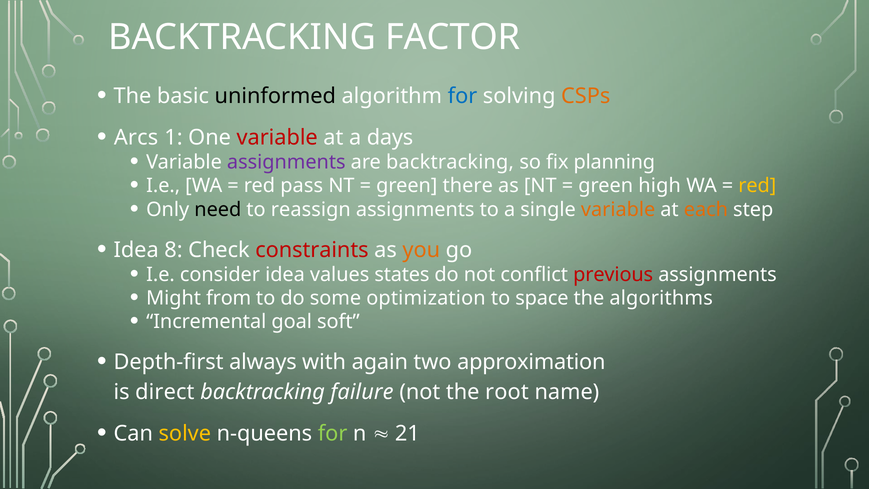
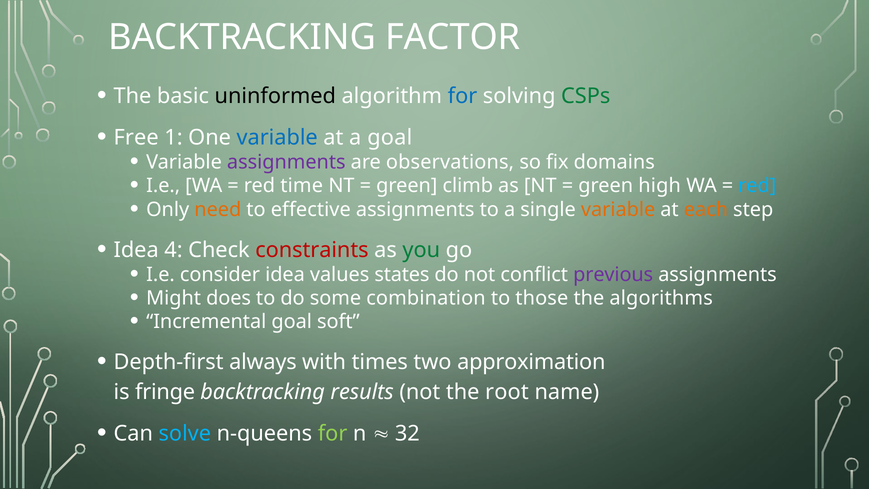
CSPs colour: orange -> green
Arcs: Arcs -> Free
variable at (277, 138) colour: red -> blue
a days: days -> goal
are backtracking: backtracking -> observations
planning: planning -> domains
pass: pass -> time
there: there -> climb
red at (757, 186) colour: yellow -> light blue
need colour: black -> orange
reassign: reassign -> effective
8: 8 -> 4
you colour: orange -> green
previous colour: red -> purple
from: from -> does
optimization: optimization -> combination
space: space -> those
again: again -> times
direct: direct -> fringe
failure: failure -> results
solve colour: yellow -> light blue
21: 21 -> 32
